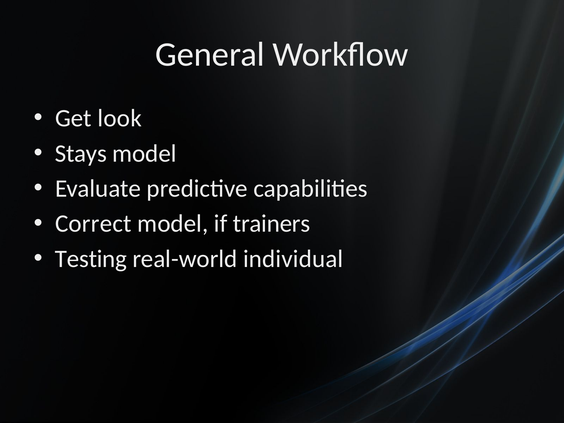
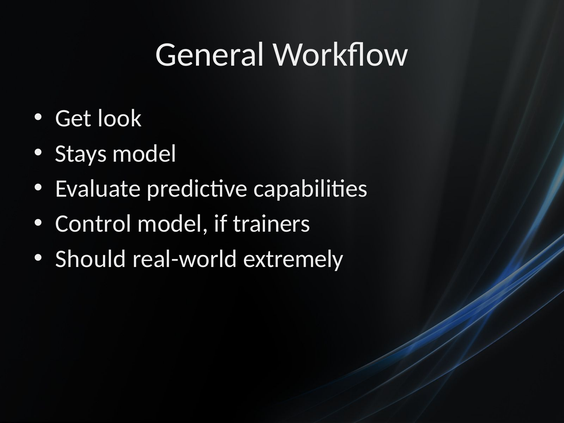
Correct: Correct -> Control
Testing: Testing -> Should
individual: individual -> extremely
